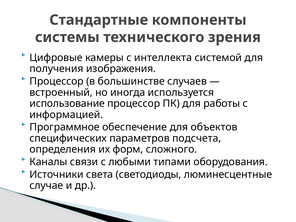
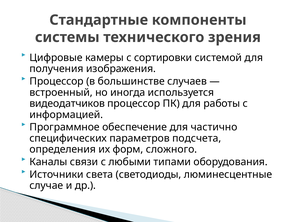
интеллекта: интеллекта -> сортировки
использование: использование -> видеодатчиков
объектов: объектов -> частично
